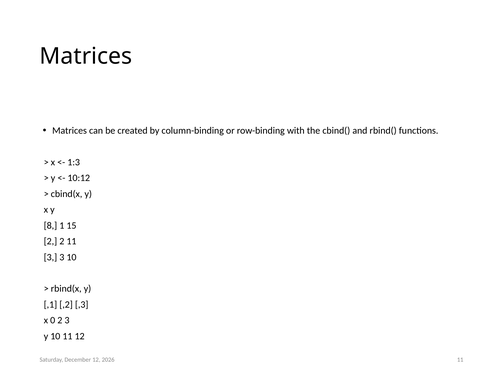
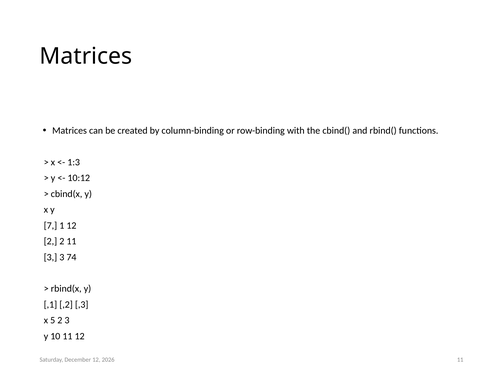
8: 8 -> 7
1 15: 15 -> 12
3 10: 10 -> 74
0: 0 -> 5
